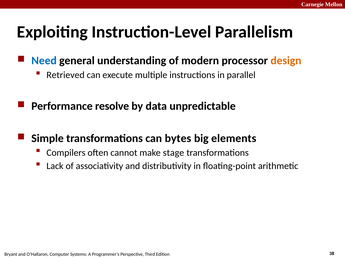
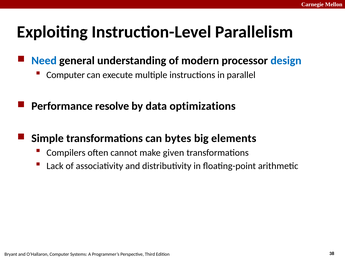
design colour: orange -> blue
Retrieved at (65, 75): Retrieved -> Computer
unpredictable: unpredictable -> optimizations
stage: stage -> given
